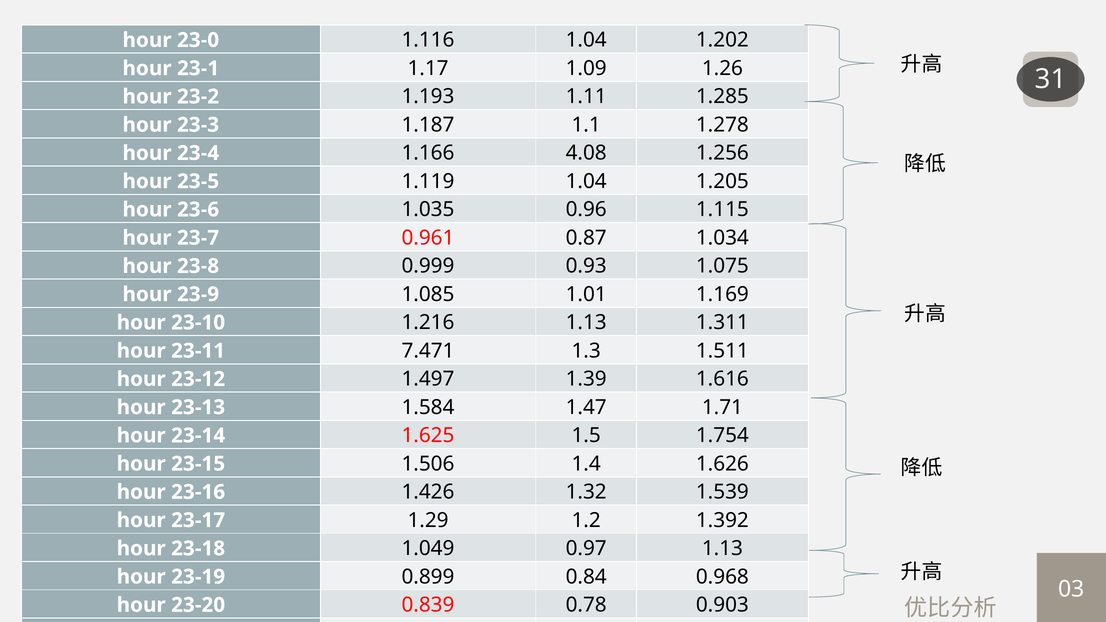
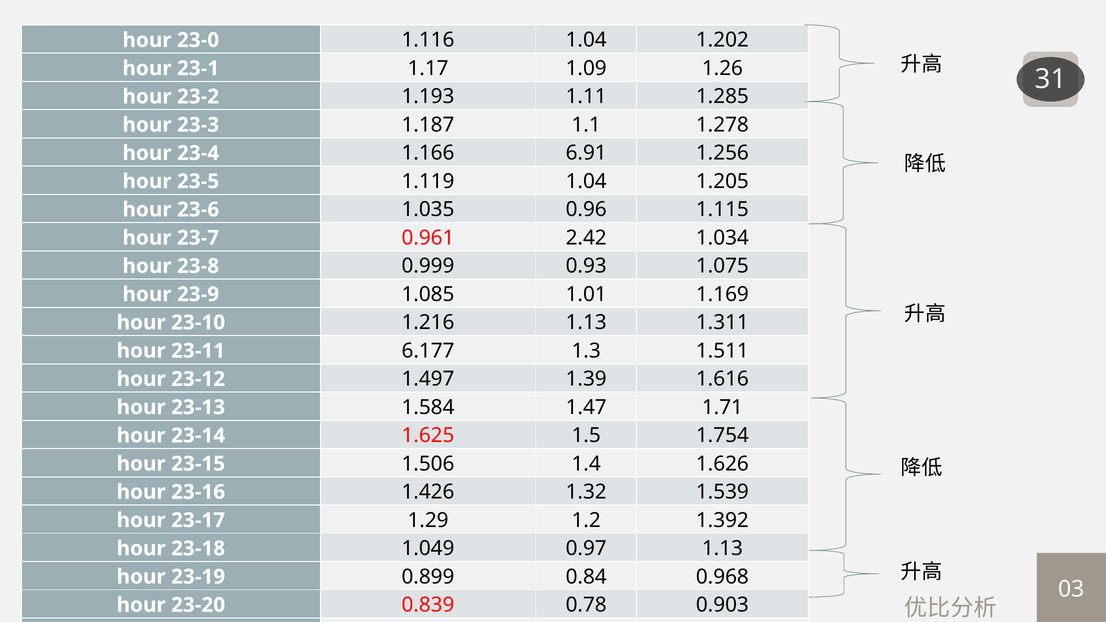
4.08: 4.08 -> 6.91
0.87: 0.87 -> 2.42
7.471: 7.471 -> 6.177
